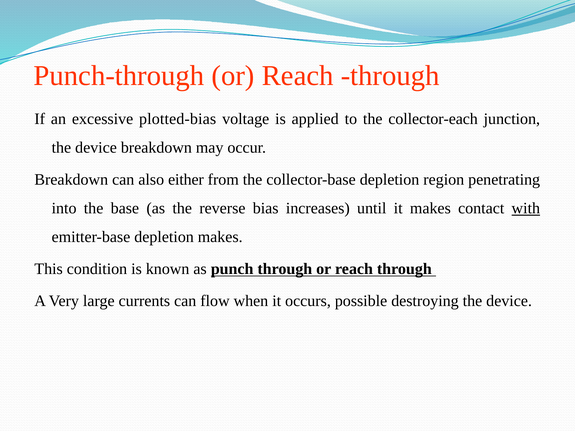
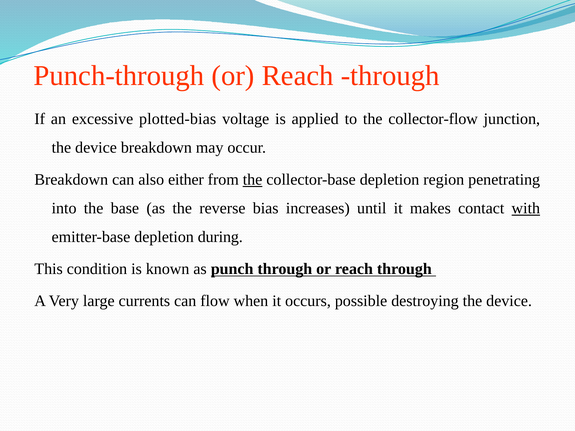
collector-each: collector-each -> collector-flow
the at (253, 180) underline: none -> present
depletion makes: makes -> during
